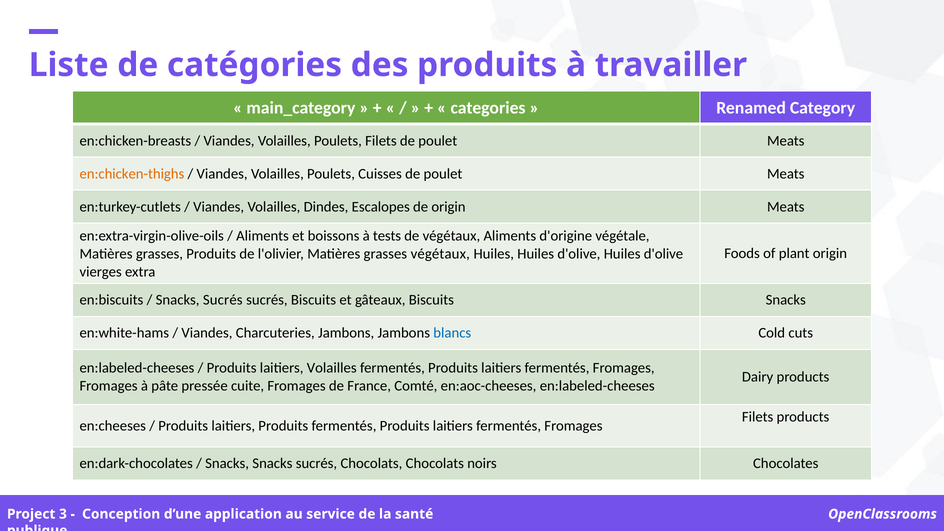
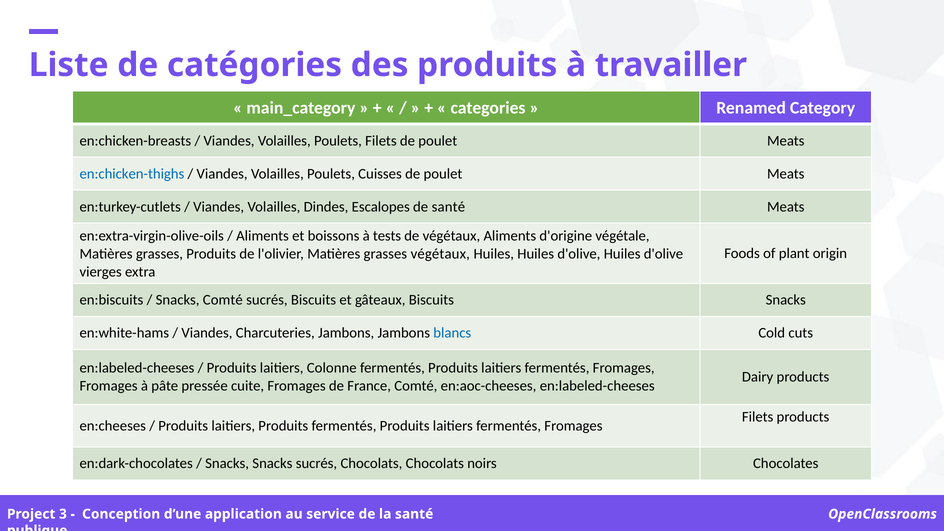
en:chicken-thighs colour: orange -> blue
de origin: origin -> santé
Sucrés at (223, 300): Sucrés -> Comté
laitiers Volailles: Volailles -> Colonne
